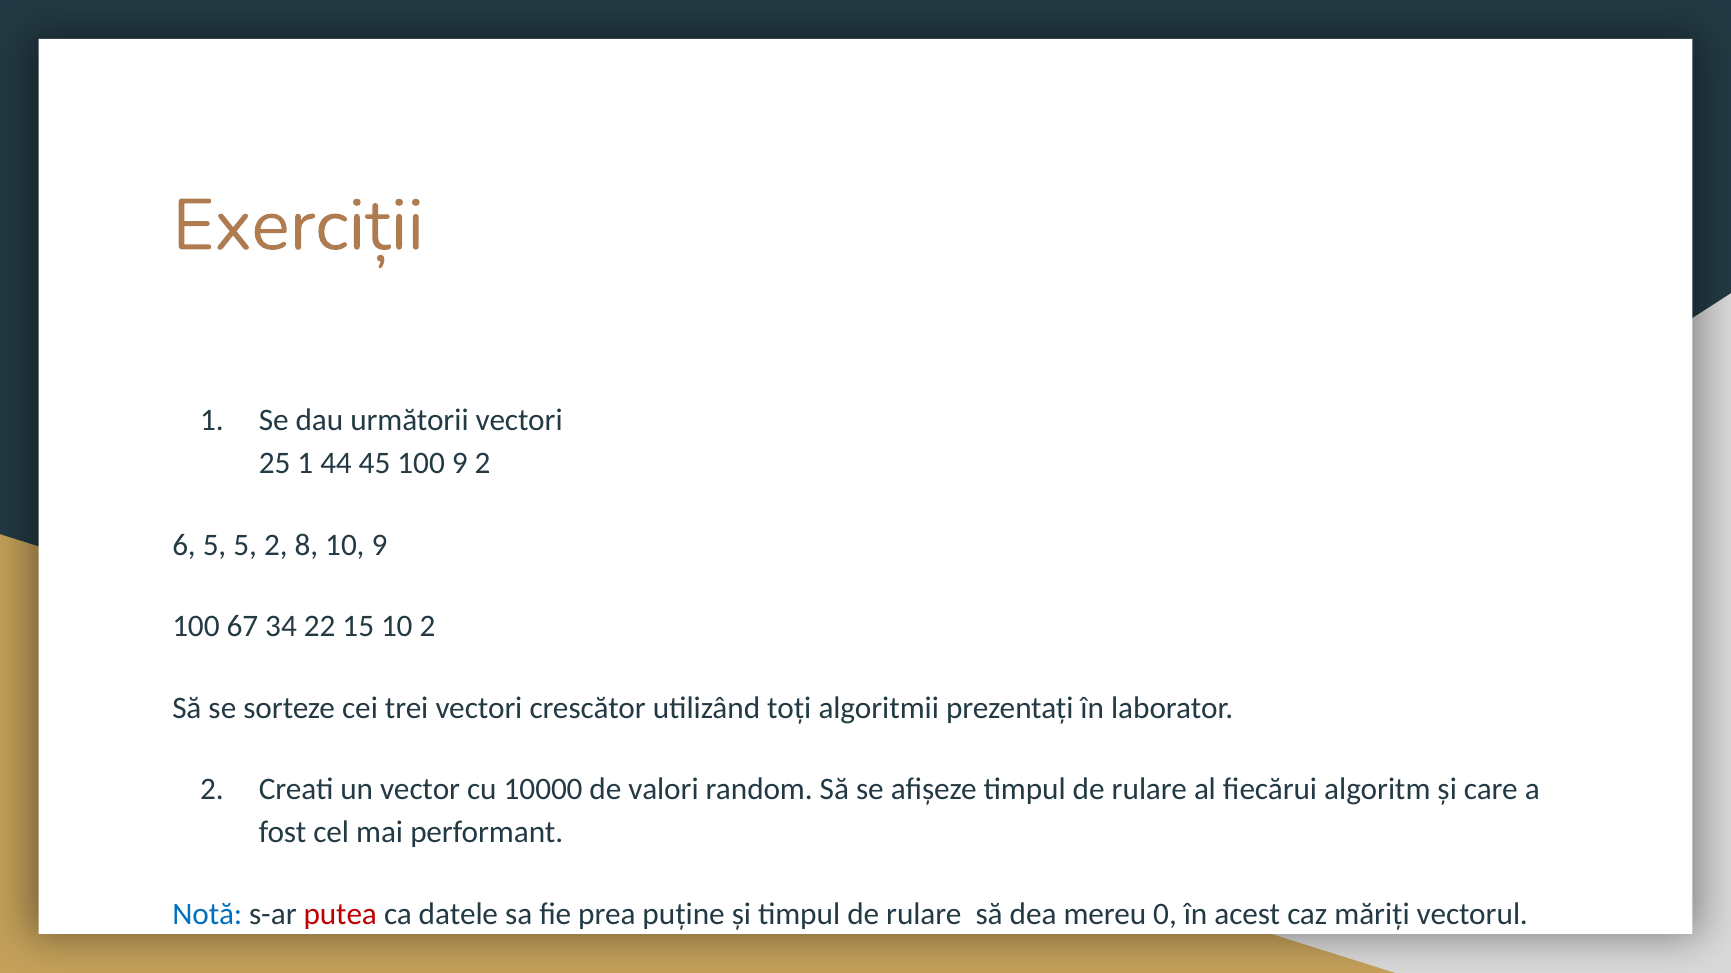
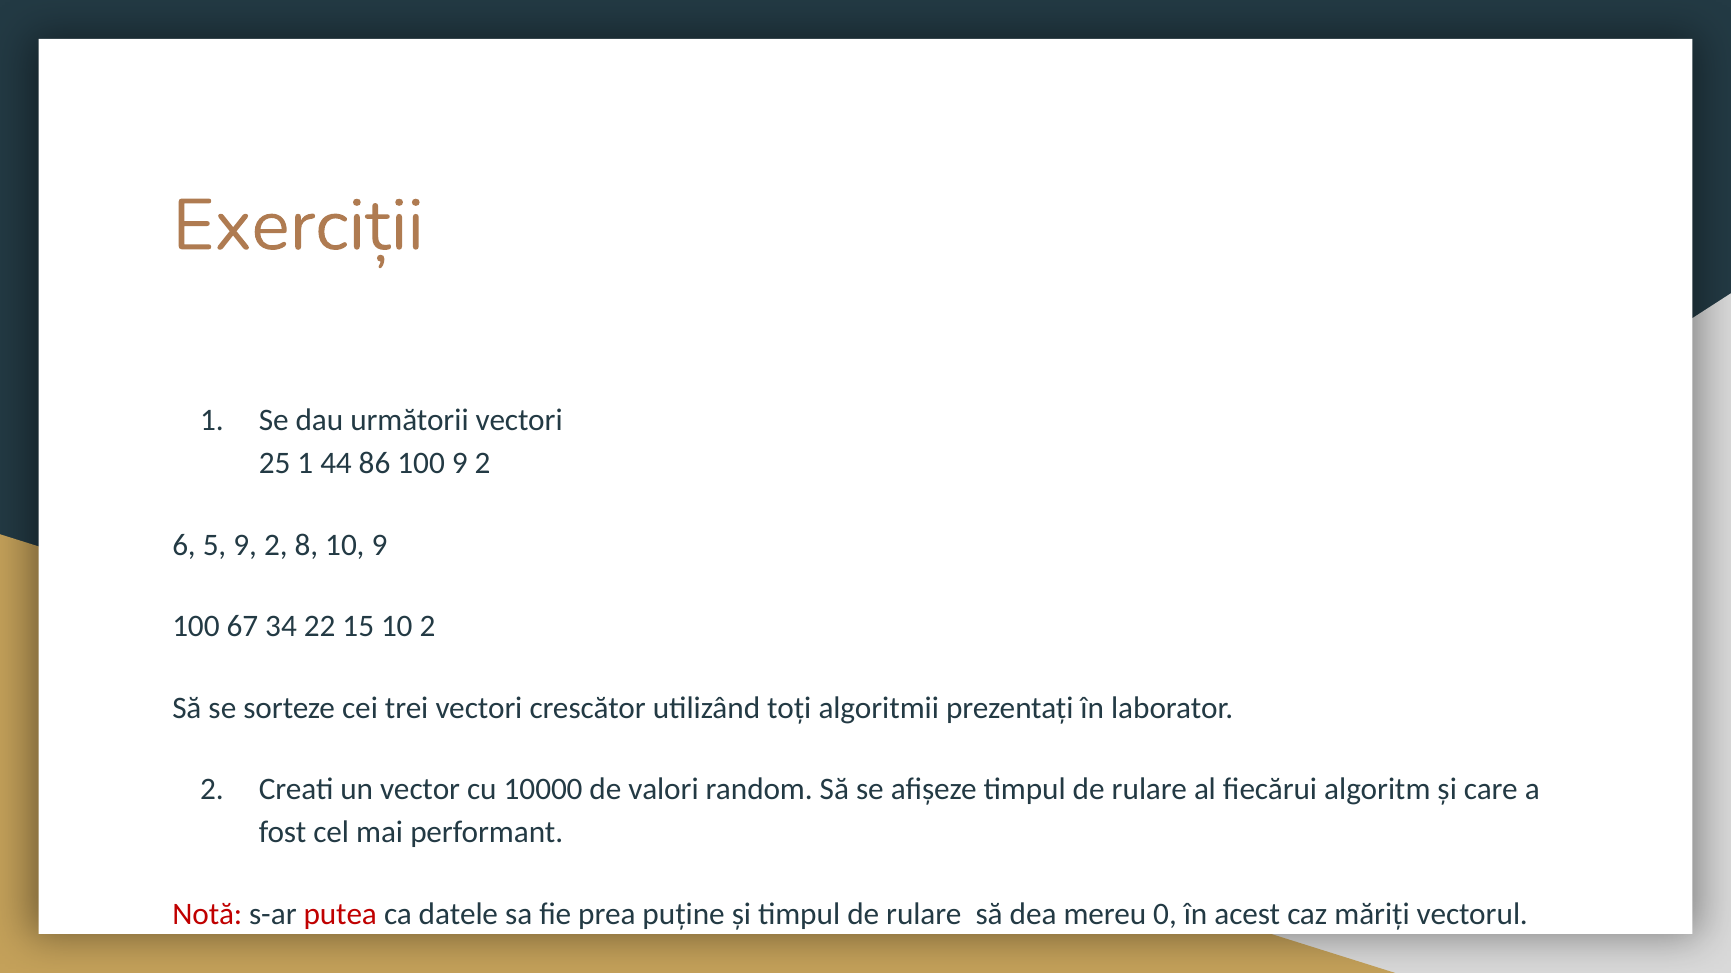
45: 45 -> 86
5 5: 5 -> 9
Notă colour: blue -> red
